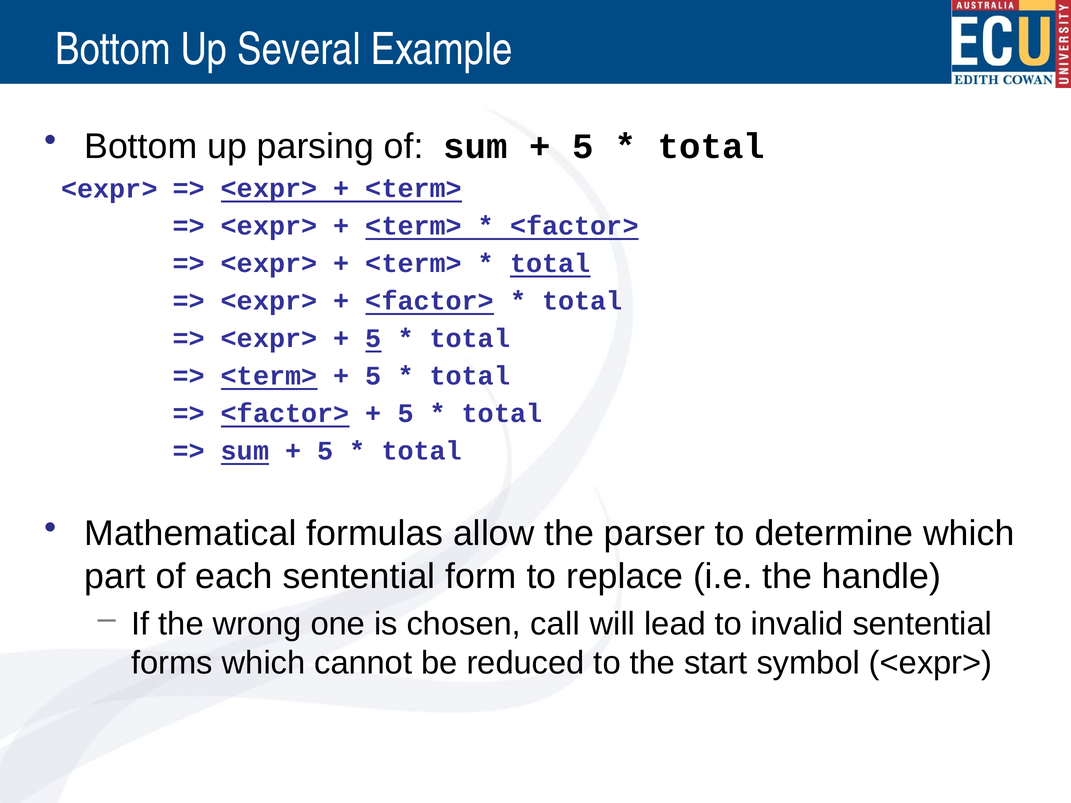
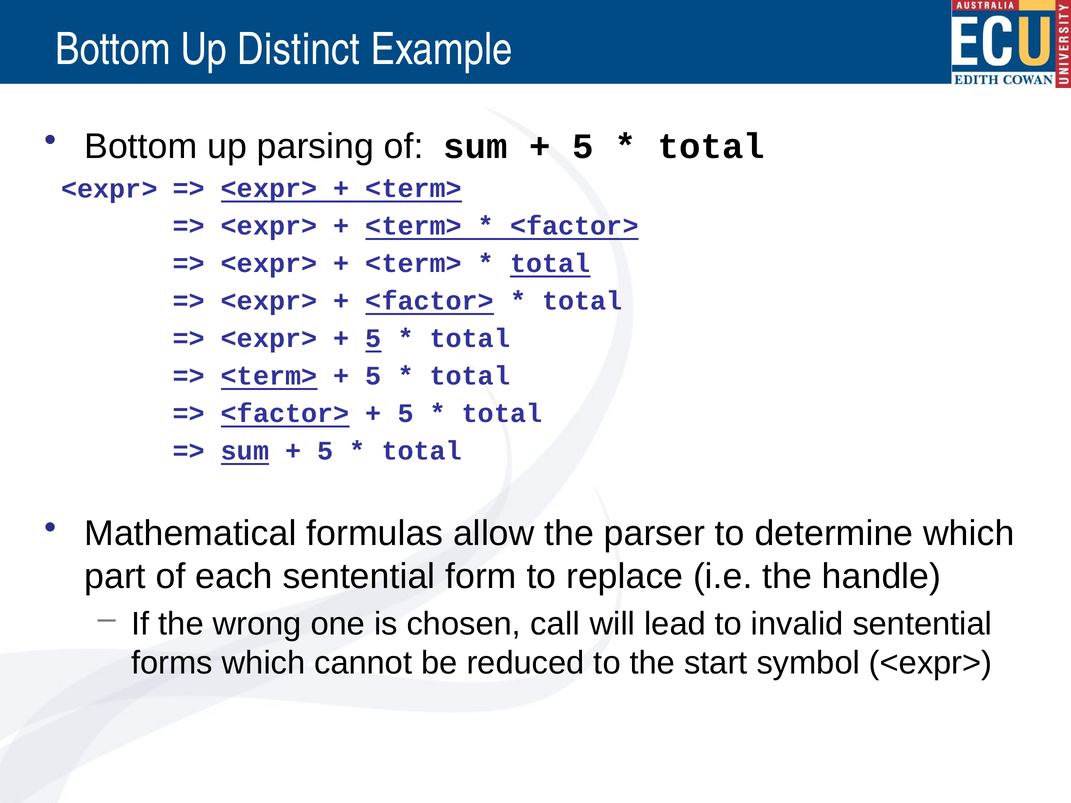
Several: Several -> Distinct
